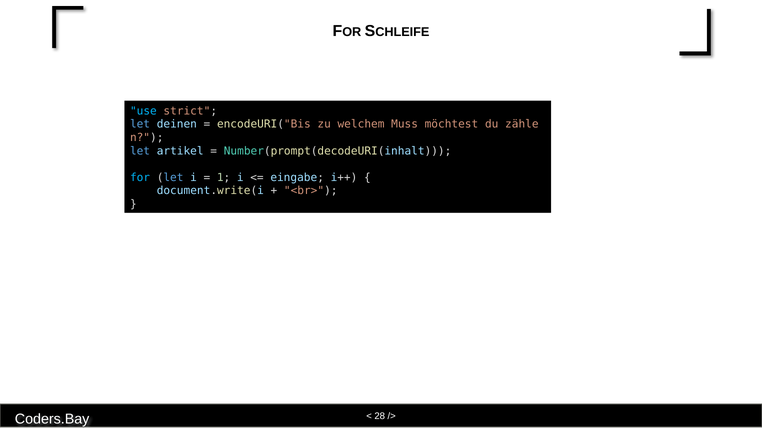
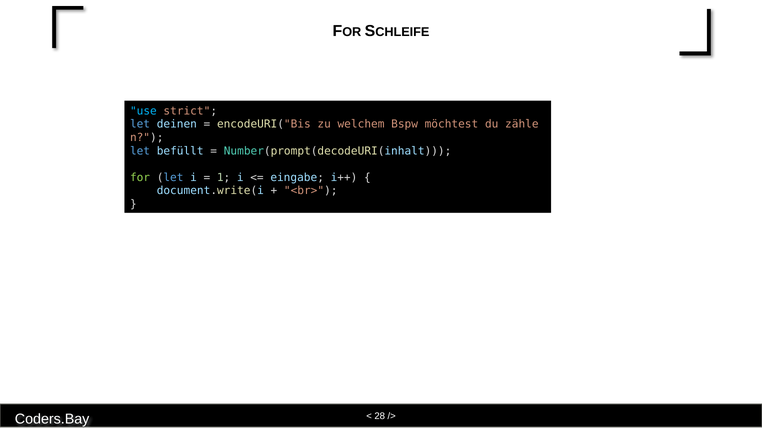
Muss: Muss -> Bspw
artikel: artikel -> befüllt
for colour: light blue -> light green
